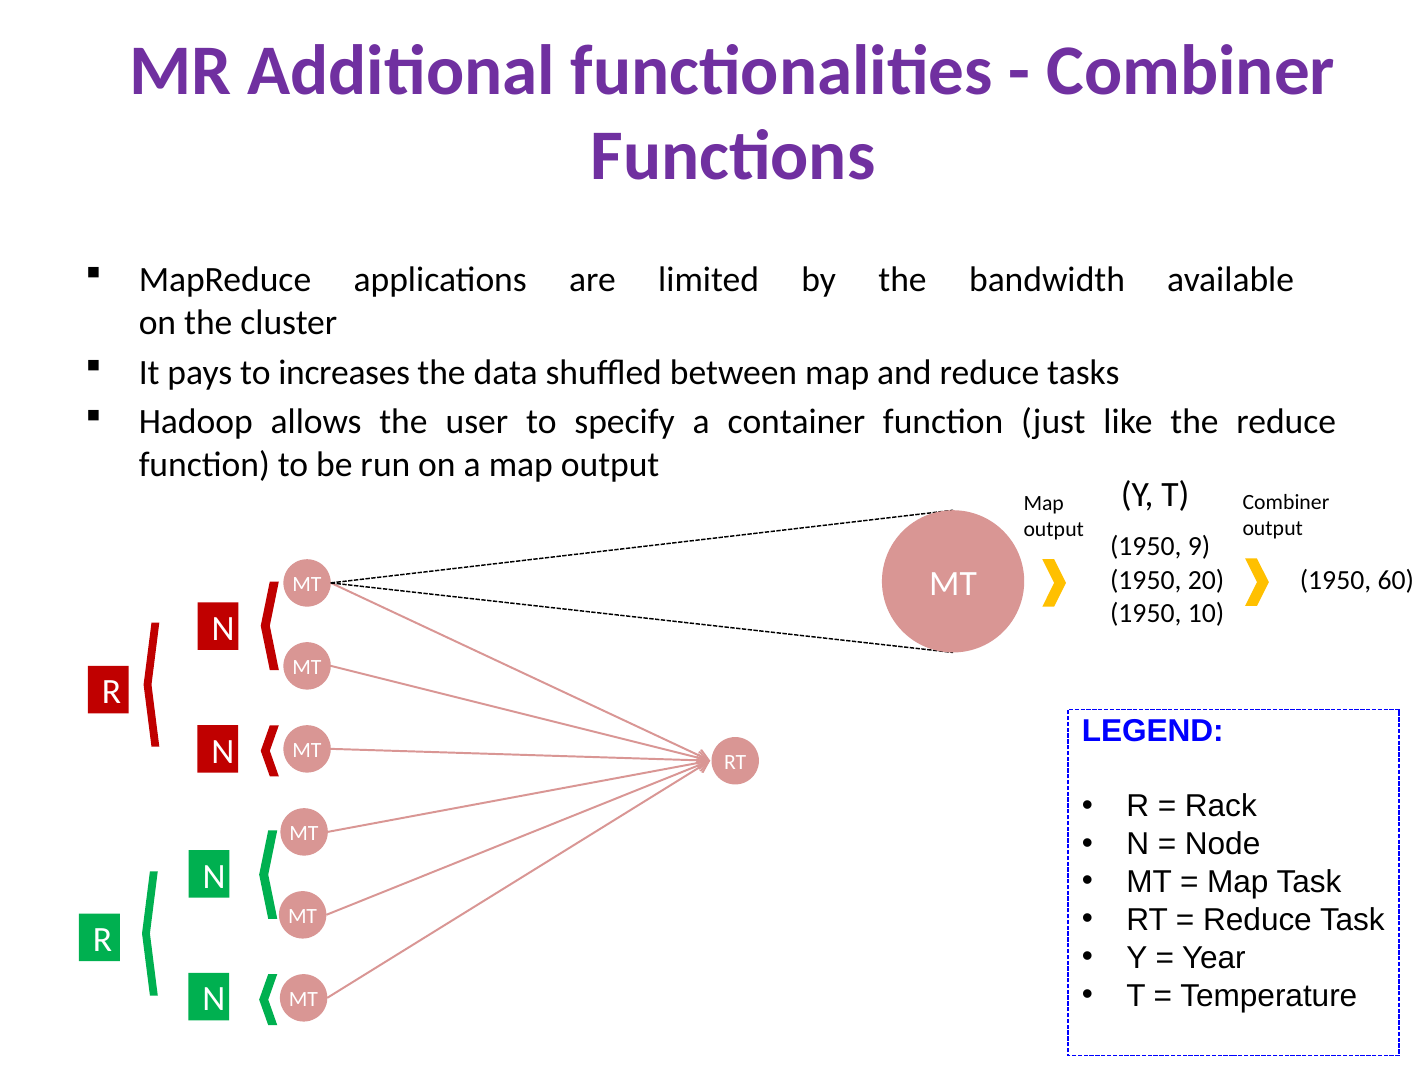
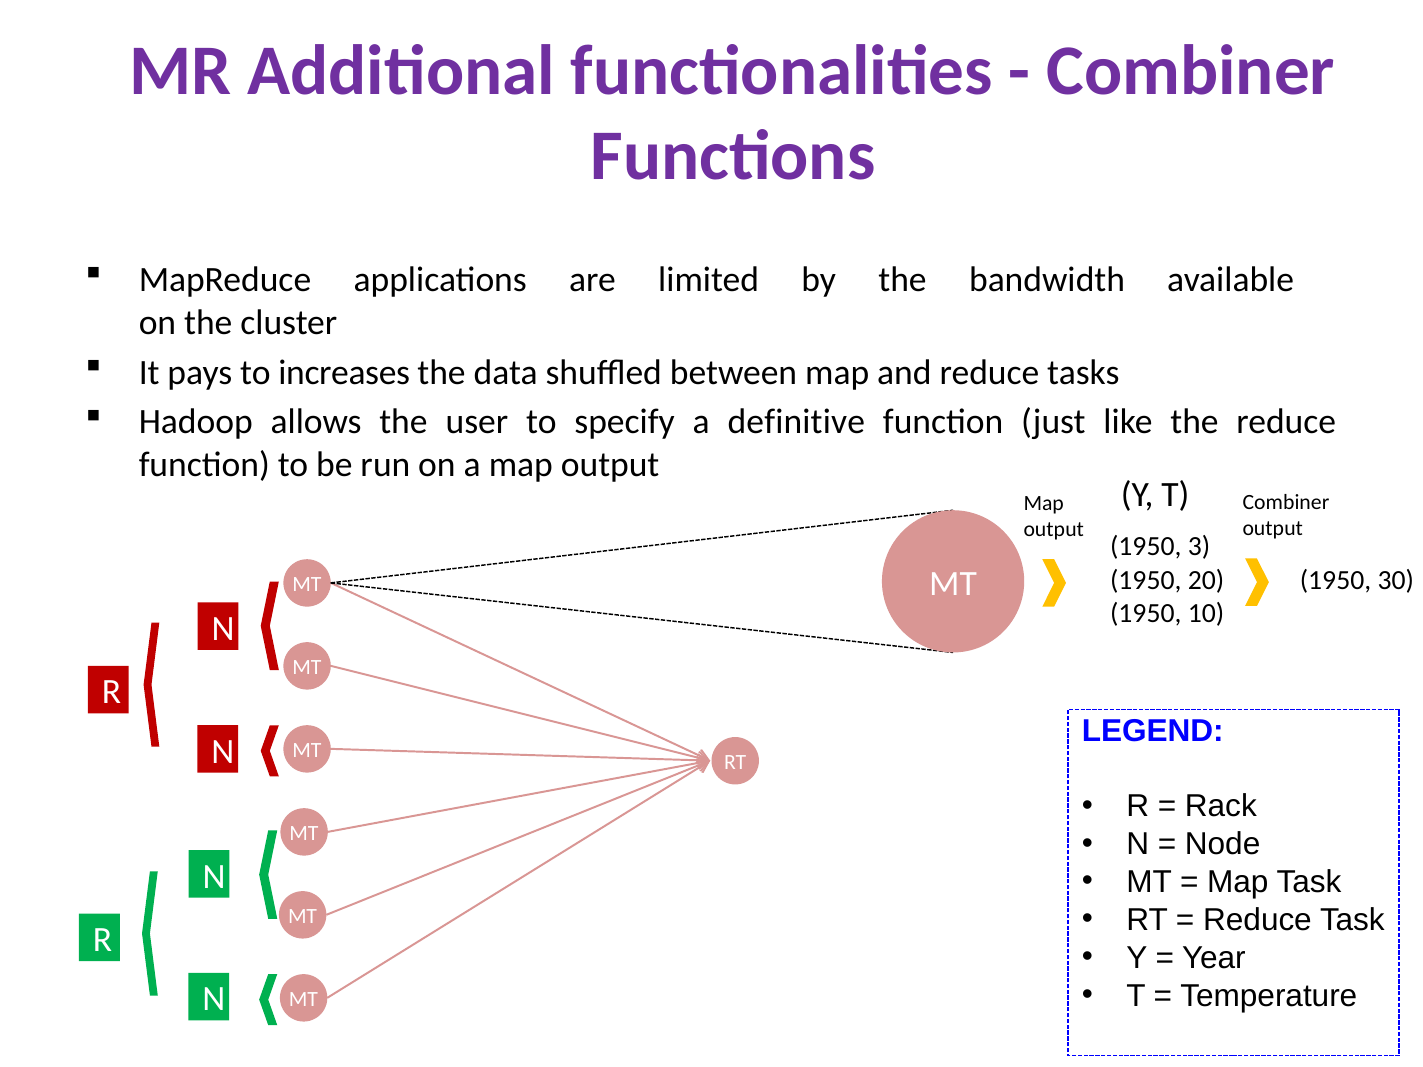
container: container -> definitive
9: 9 -> 3
60: 60 -> 30
